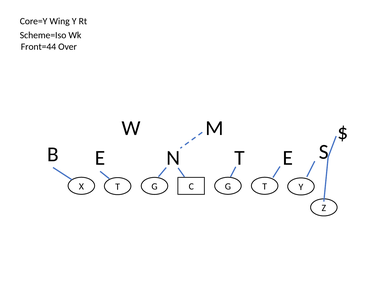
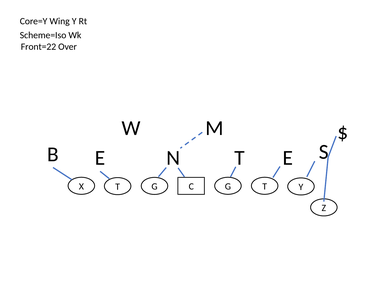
Front=44: Front=44 -> Front=22
